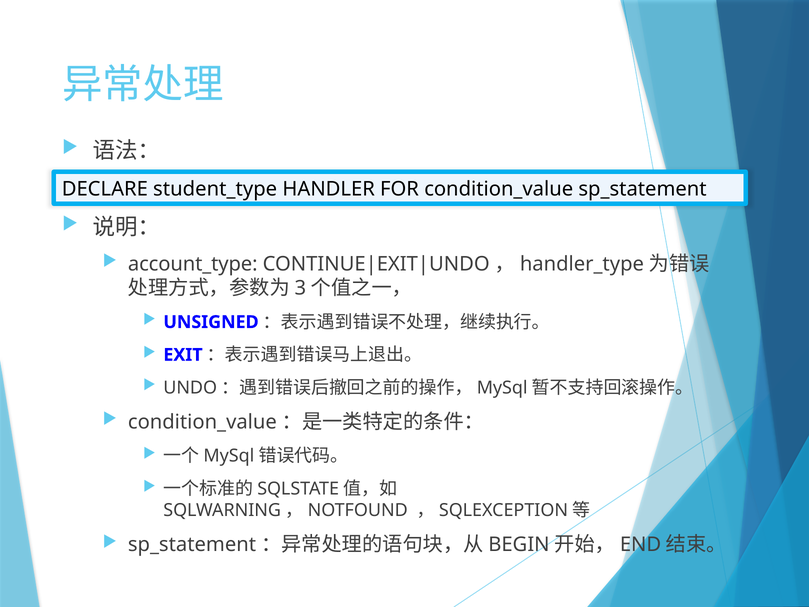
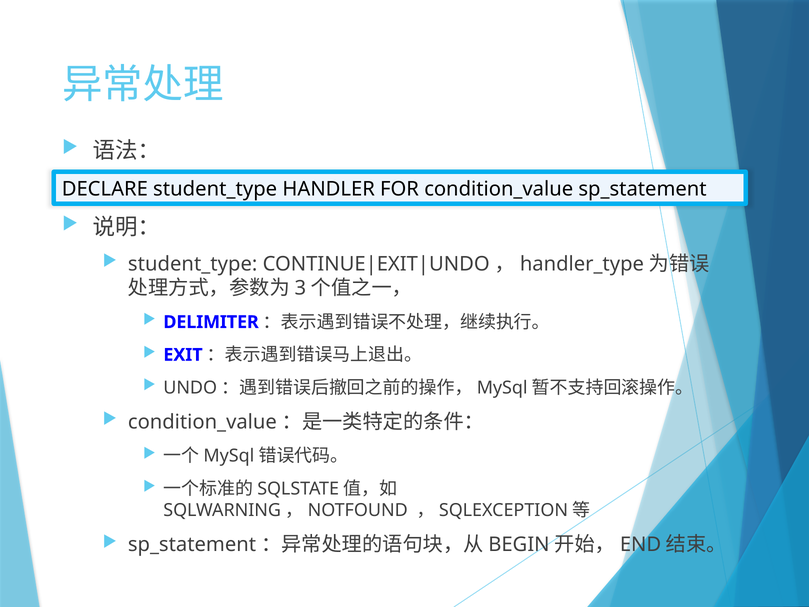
account_type at (193, 264): account_type -> student_type
UNSIGNED: UNSIGNED -> DELIMITER
